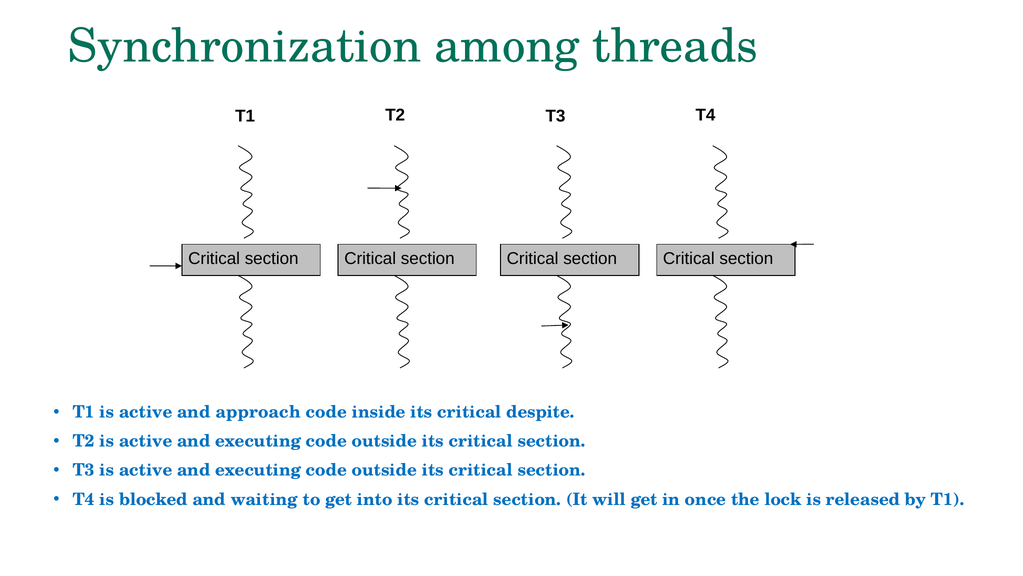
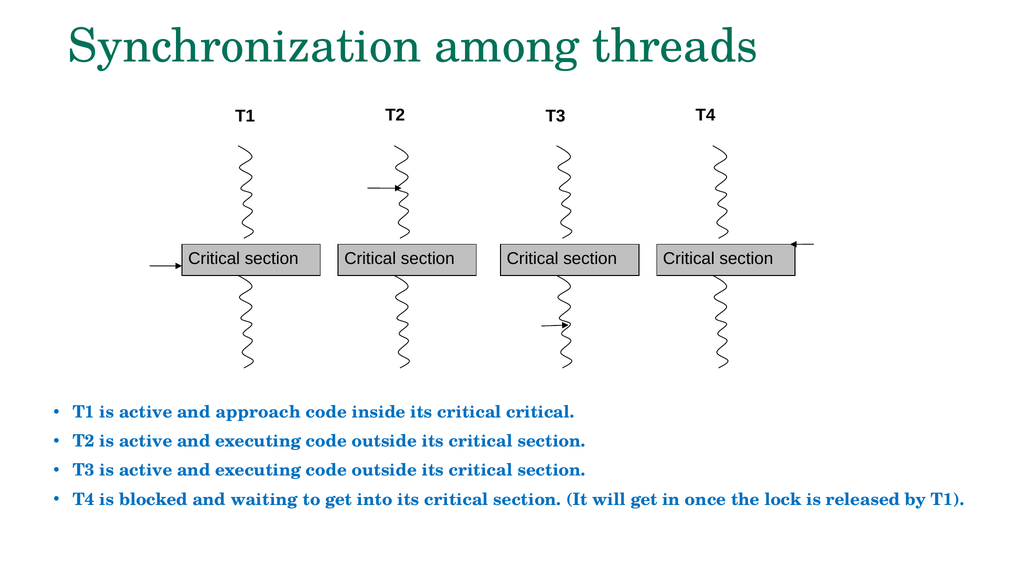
critical despite: despite -> critical
